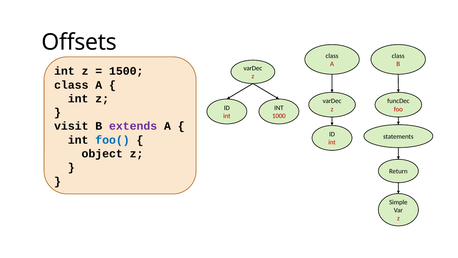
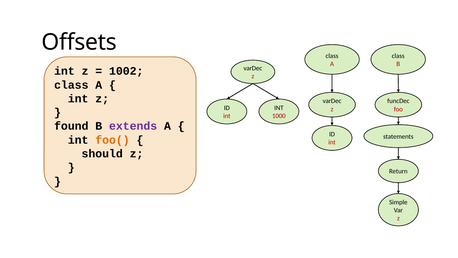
1500: 1500 -> 1002
visit: visit -> found
foo( colour: blue -> orange
object: object -> should
